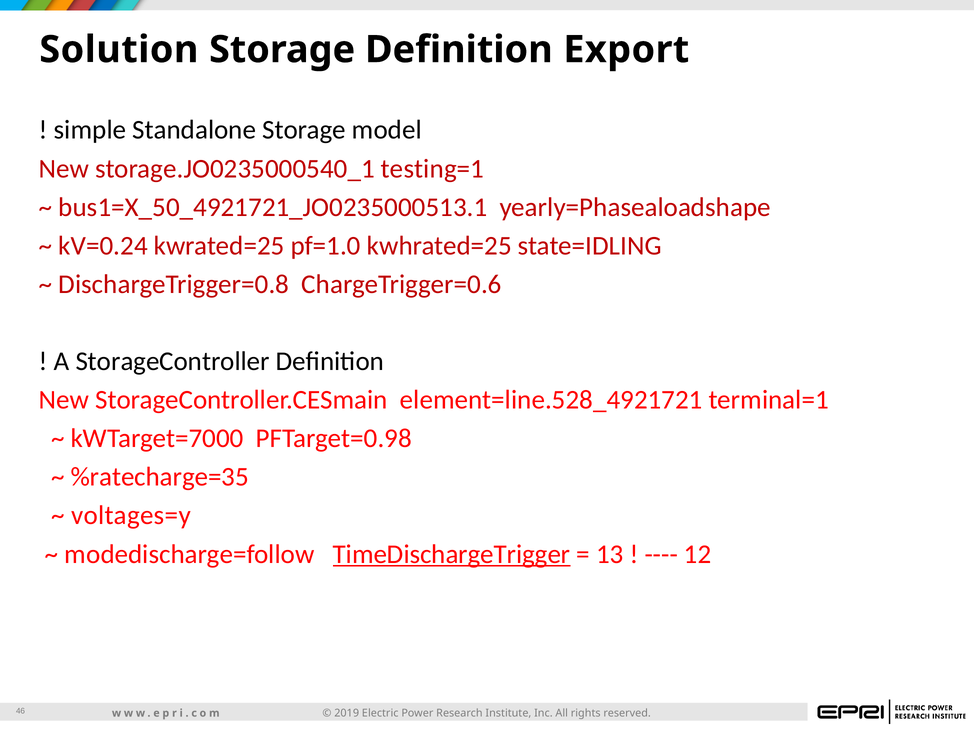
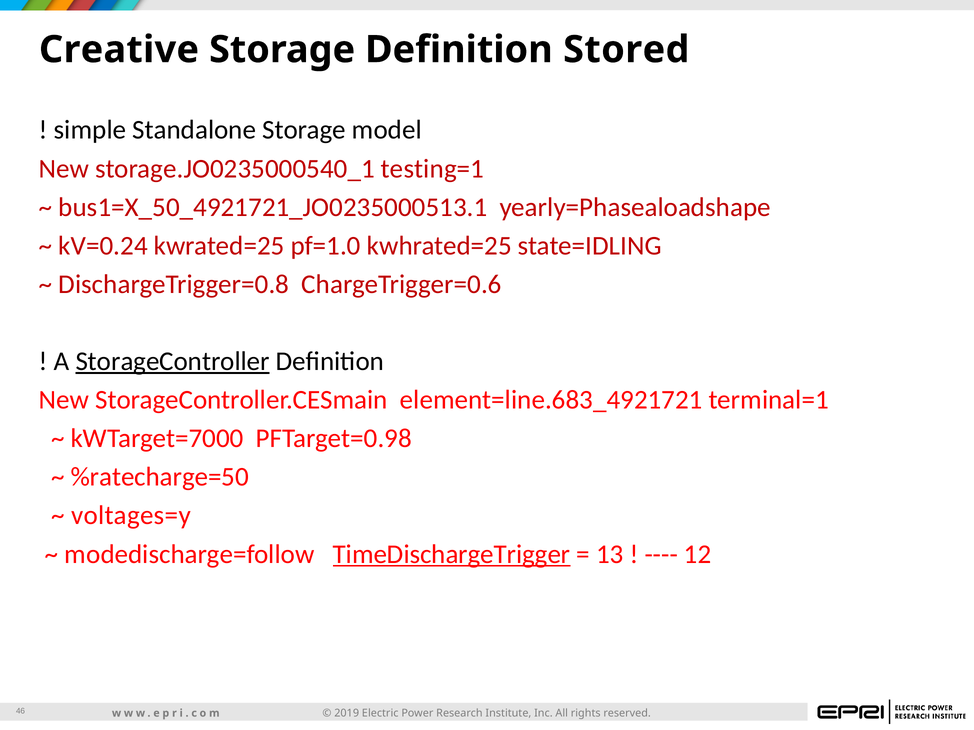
Solution: Solution -> Creative
Export: Export -> Stored
StorageController underline: none -> present
element=line.528_4921721: element=line.528_4921721 -> element=line.683_4921721
%ratecharge=35: %ratecharge=35 -> %ratecharge=50
